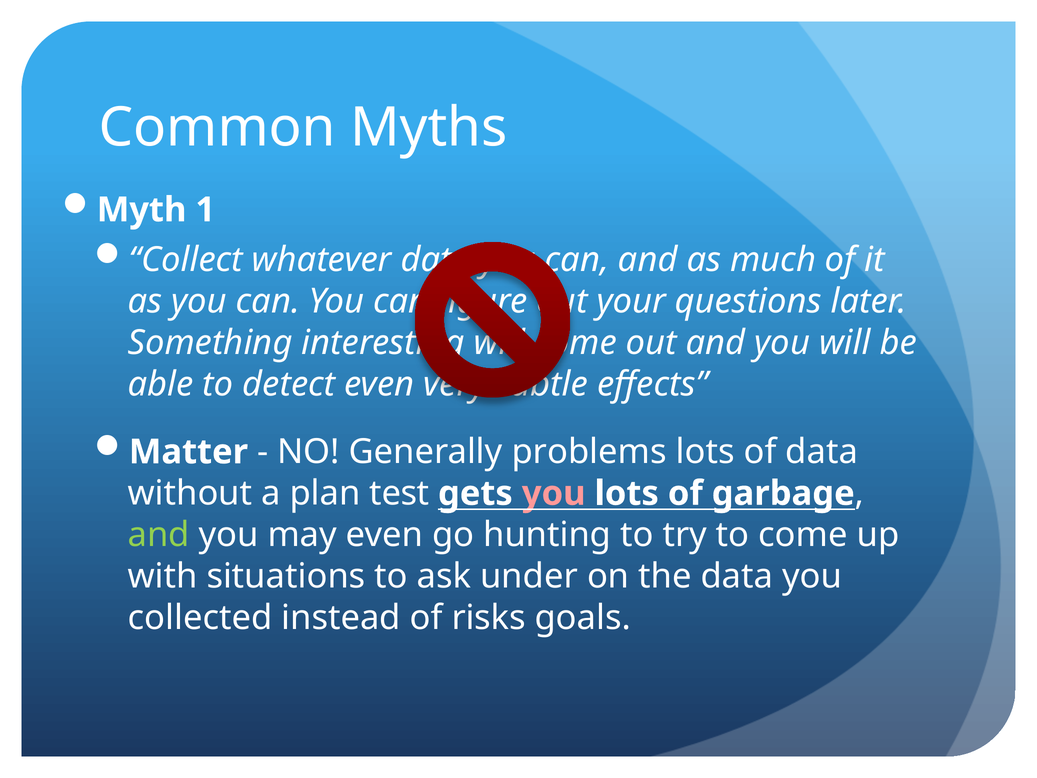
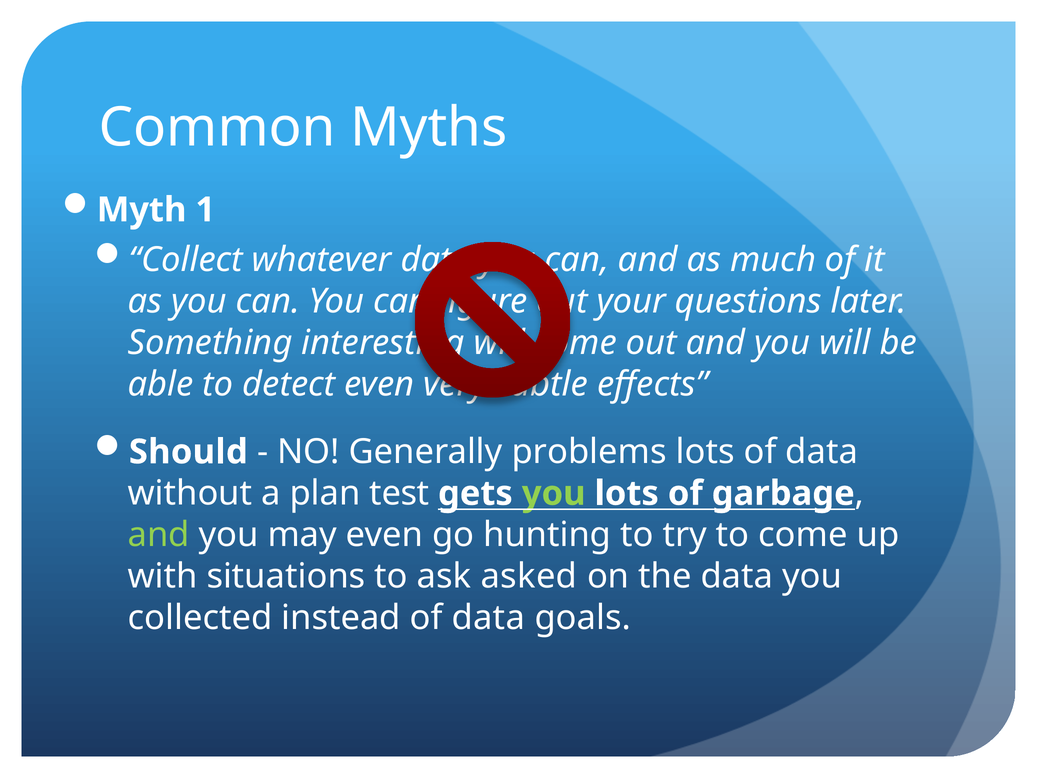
Matter: Matter -> Should
you at (554, 493) colour: pink -> light green
under: under -> asked
instead of risks: risks -> data
